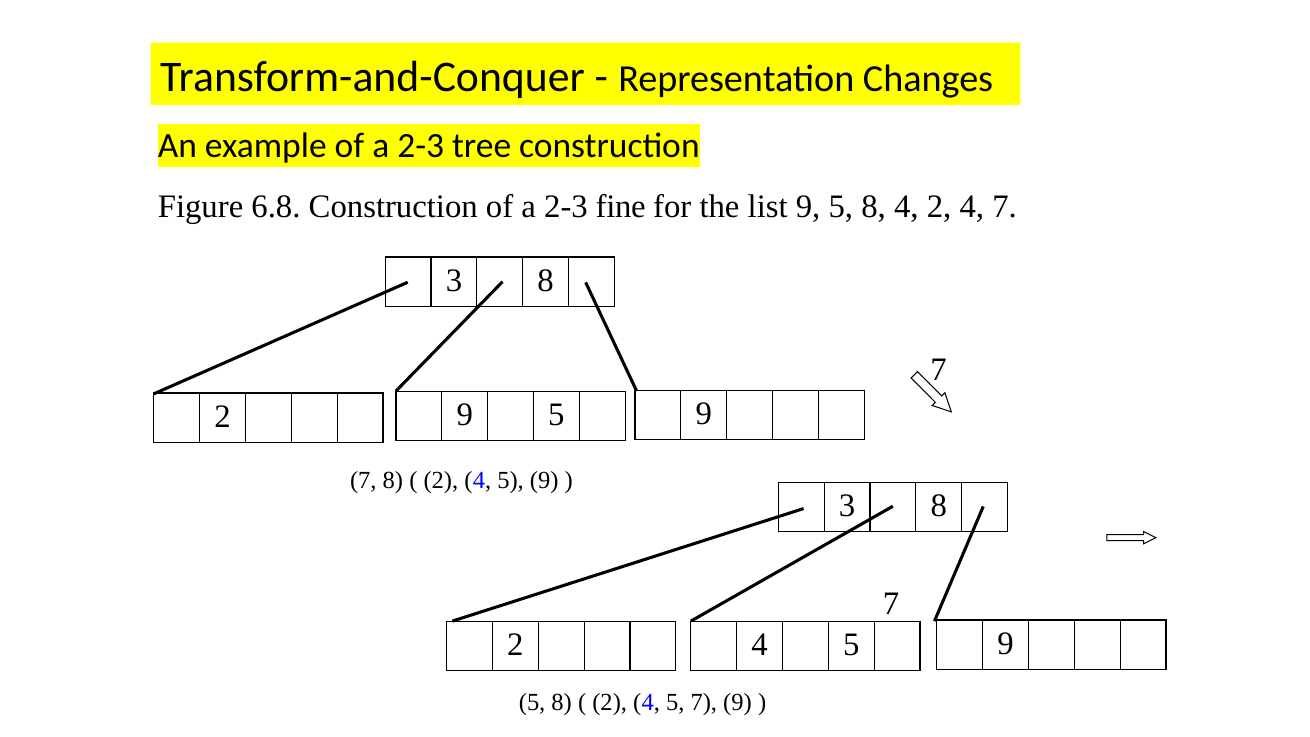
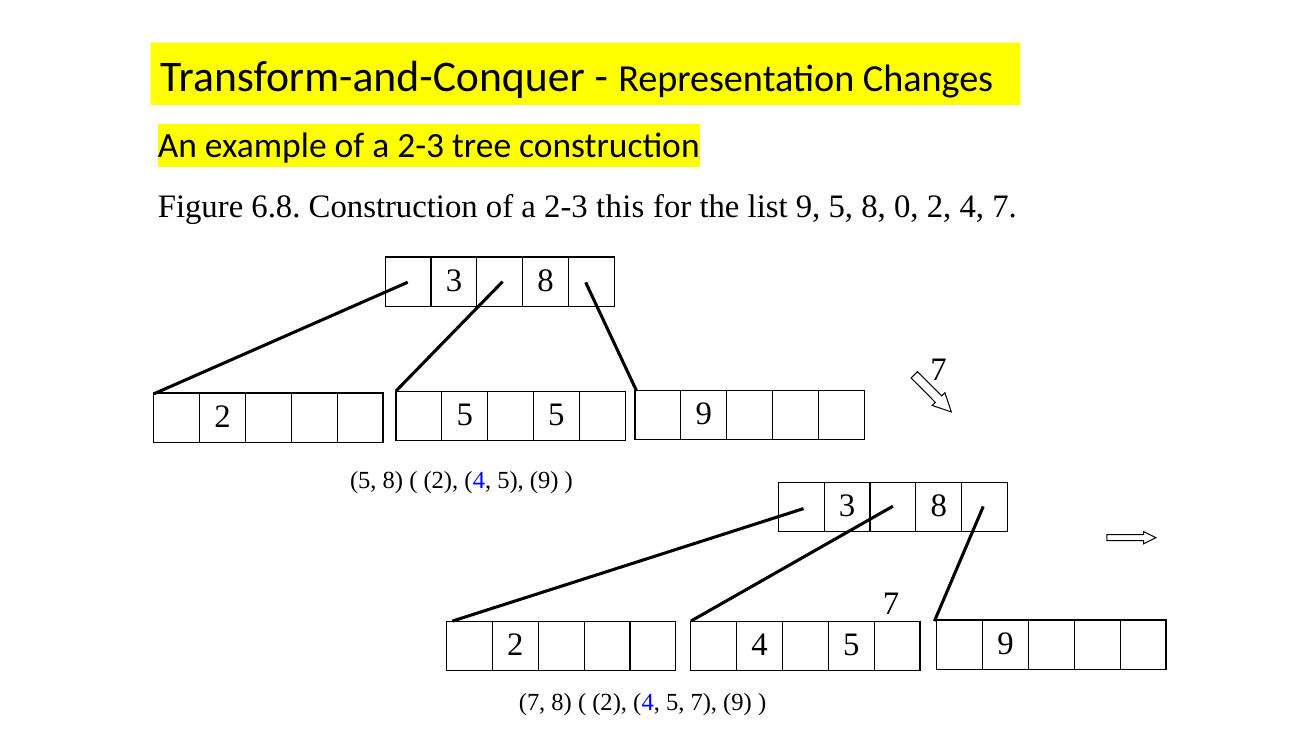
fine: fine -> this
8 4: 4 -> 0
2 9: 9 -> 5
7 at (363, 481): 7 -> 5
5 at (532, 702): 5 -> 7
